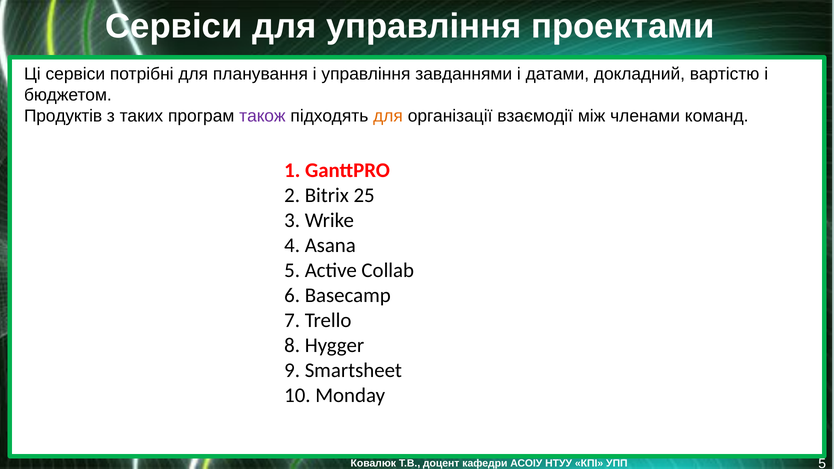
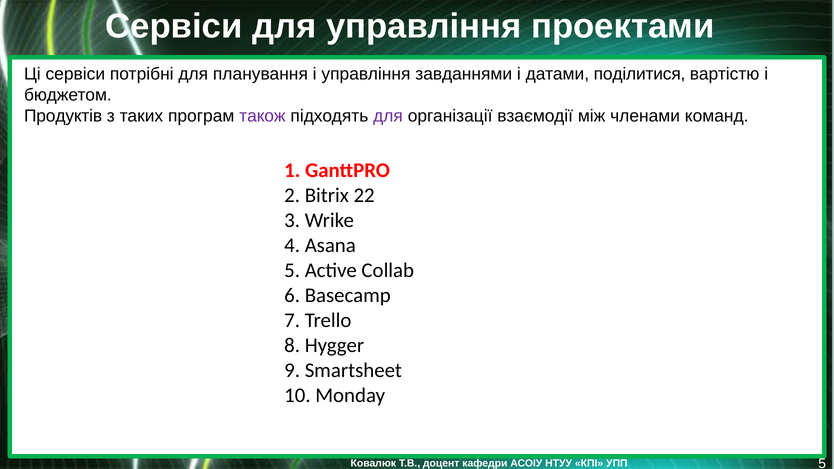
докладний: докладний -> поділитися
для at (388, 116) colour: orange -> purple
25: 25 -> 22
